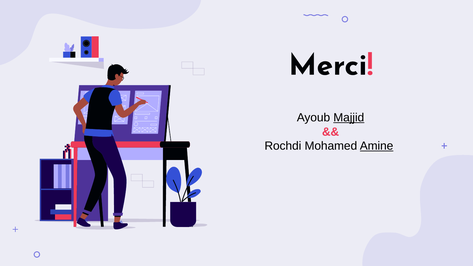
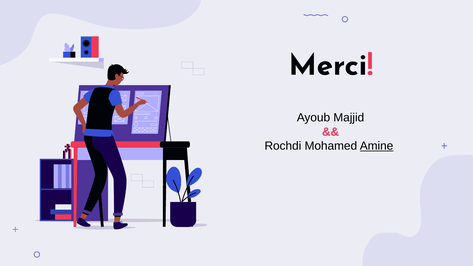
Majjid underline: present -> none
